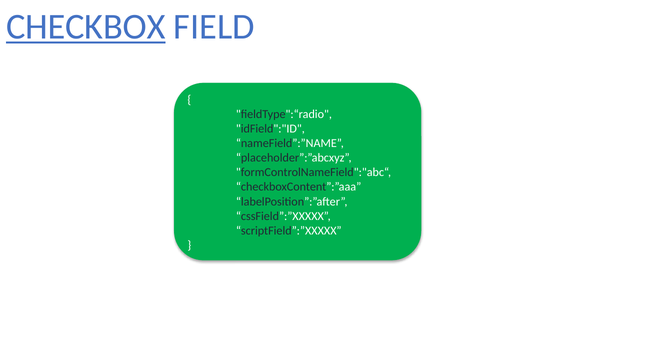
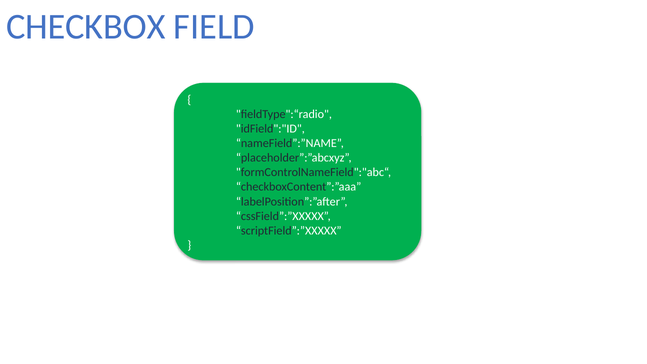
CHECKBOX underline: present -> none
